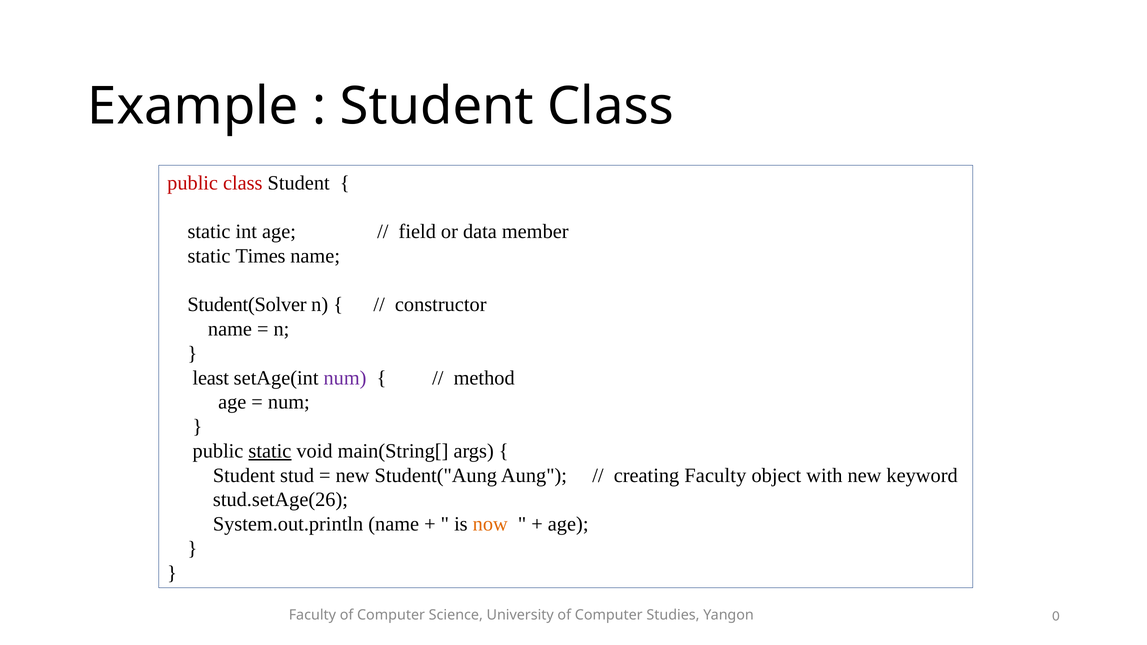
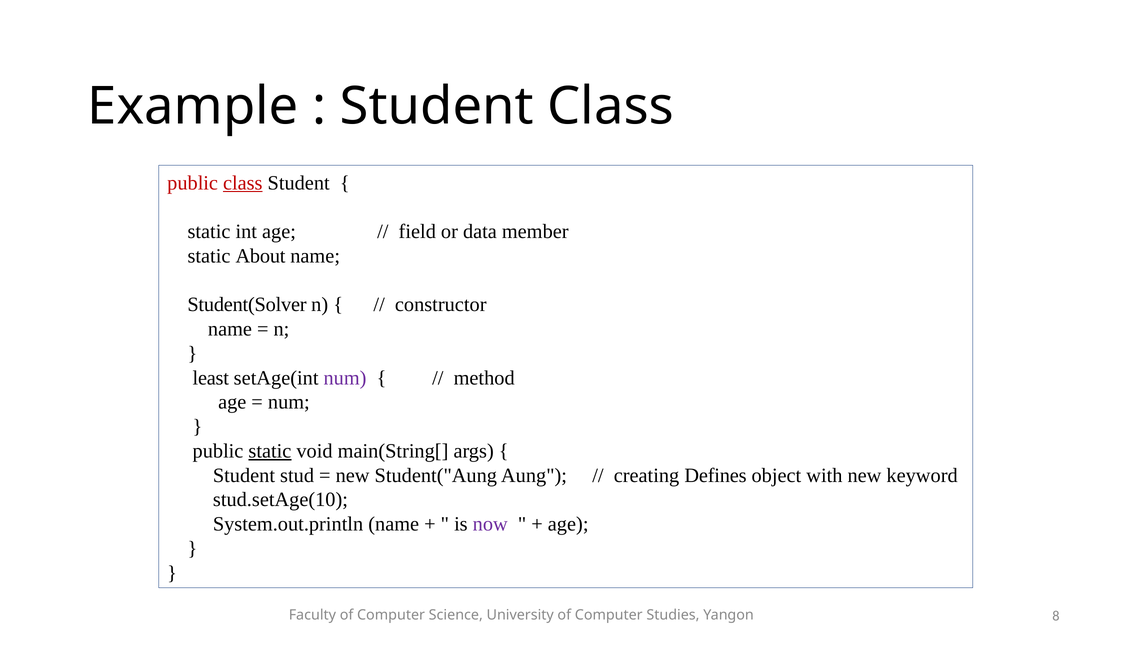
class at (243, 183) underline: none -> present
Times: Times -> About
creating Faculty: Faculty -> Defines
stud.setAge(26: stud.setAge(26 -> stud.setAge(10
now colour: orange -> purple
0: 0 -> 8
